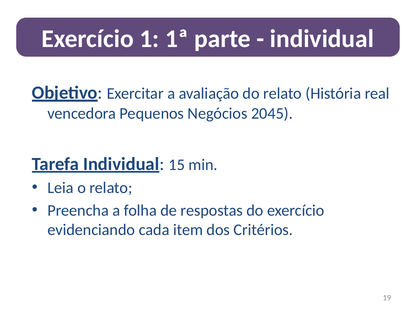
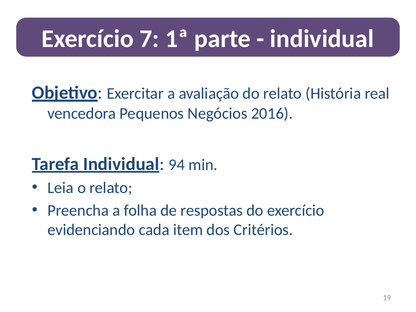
1: 1 -> 7
2045: 2045 -> 2016
15: 15 -> 94
